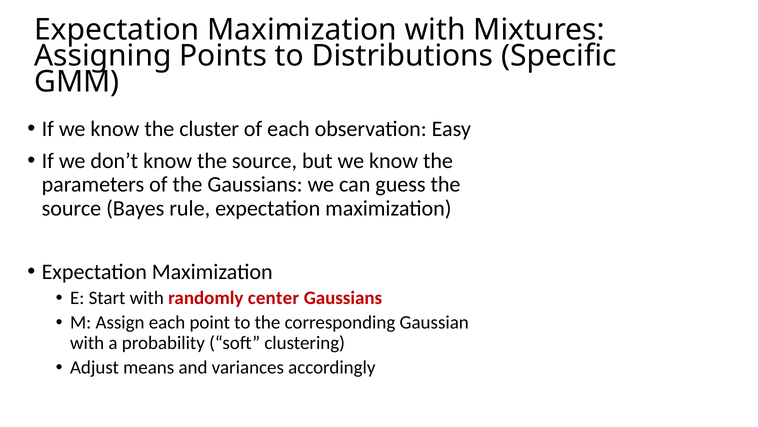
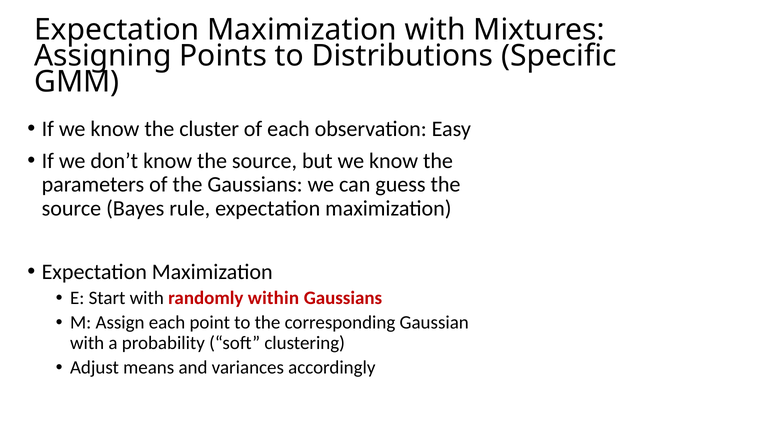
center: center -> within
